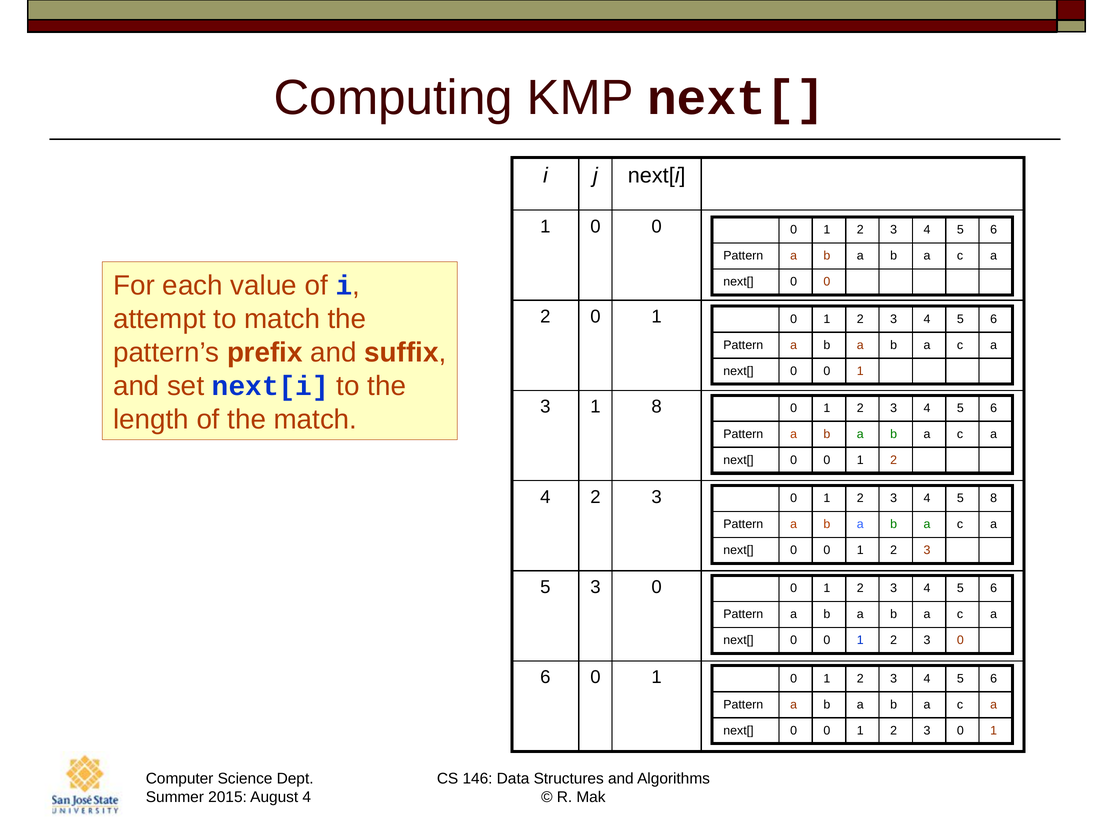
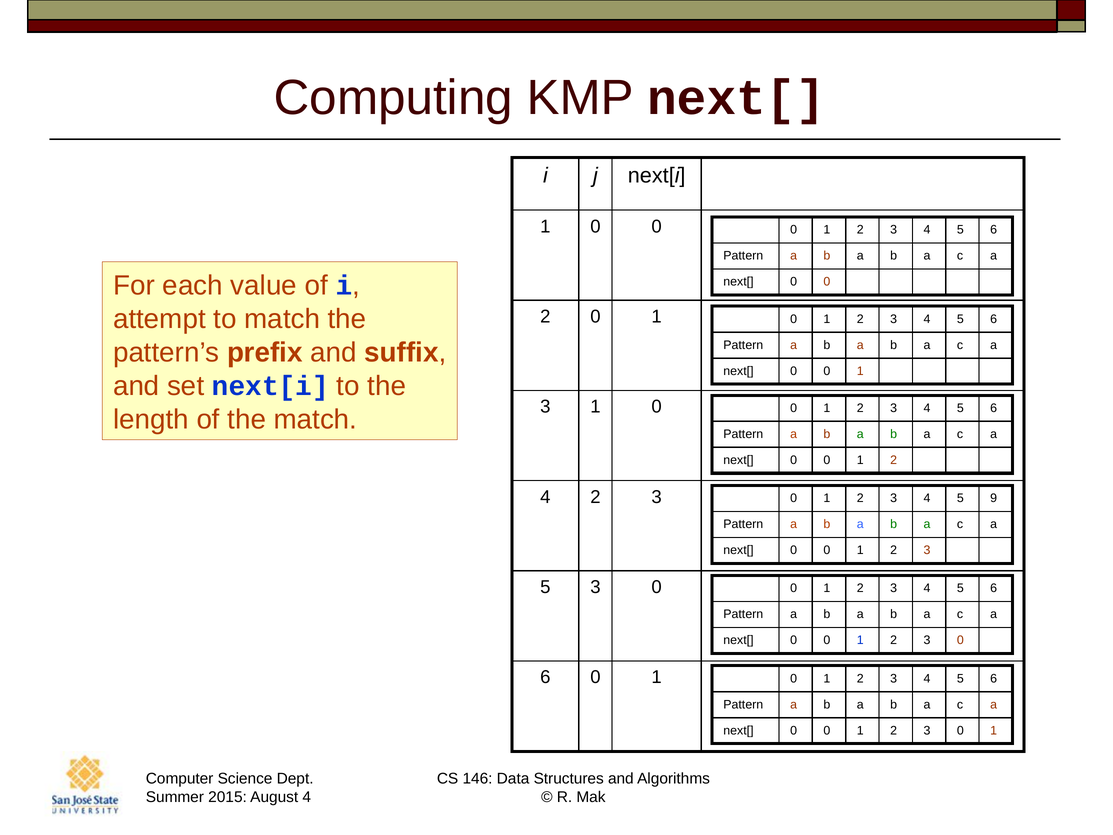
3 1 8: 8 -> 0
5 8: 8 -> 9
